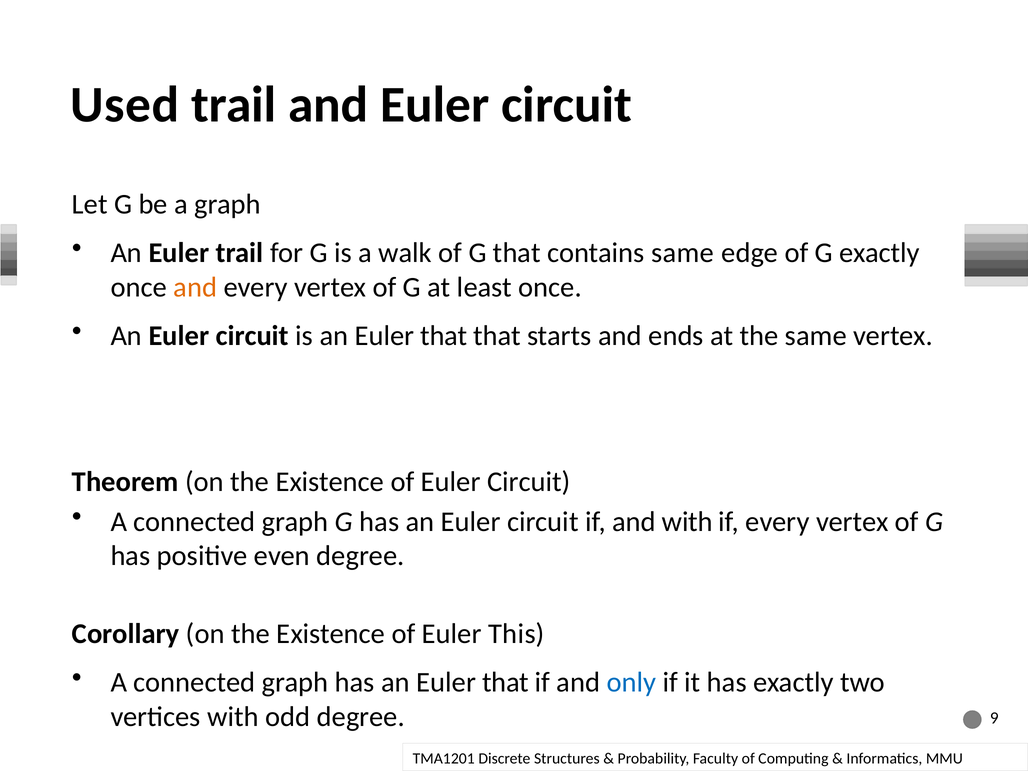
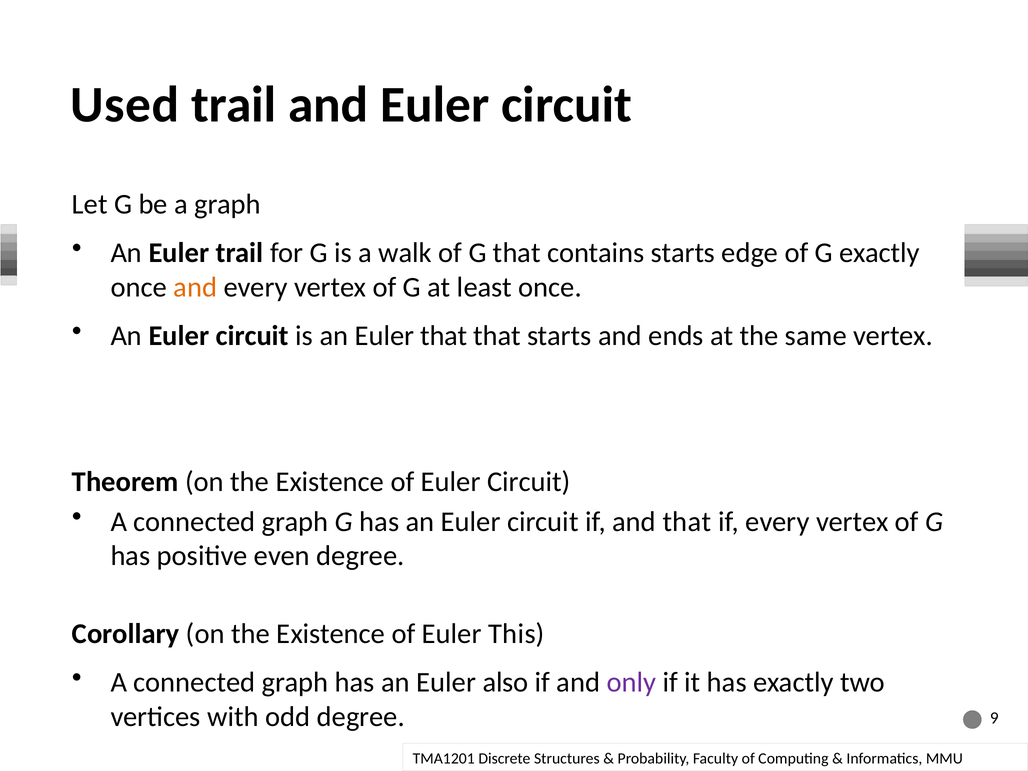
contains same: same -> starts
and with: with -> that
has an Euler that: that -> also
only colour: blue -> purple
